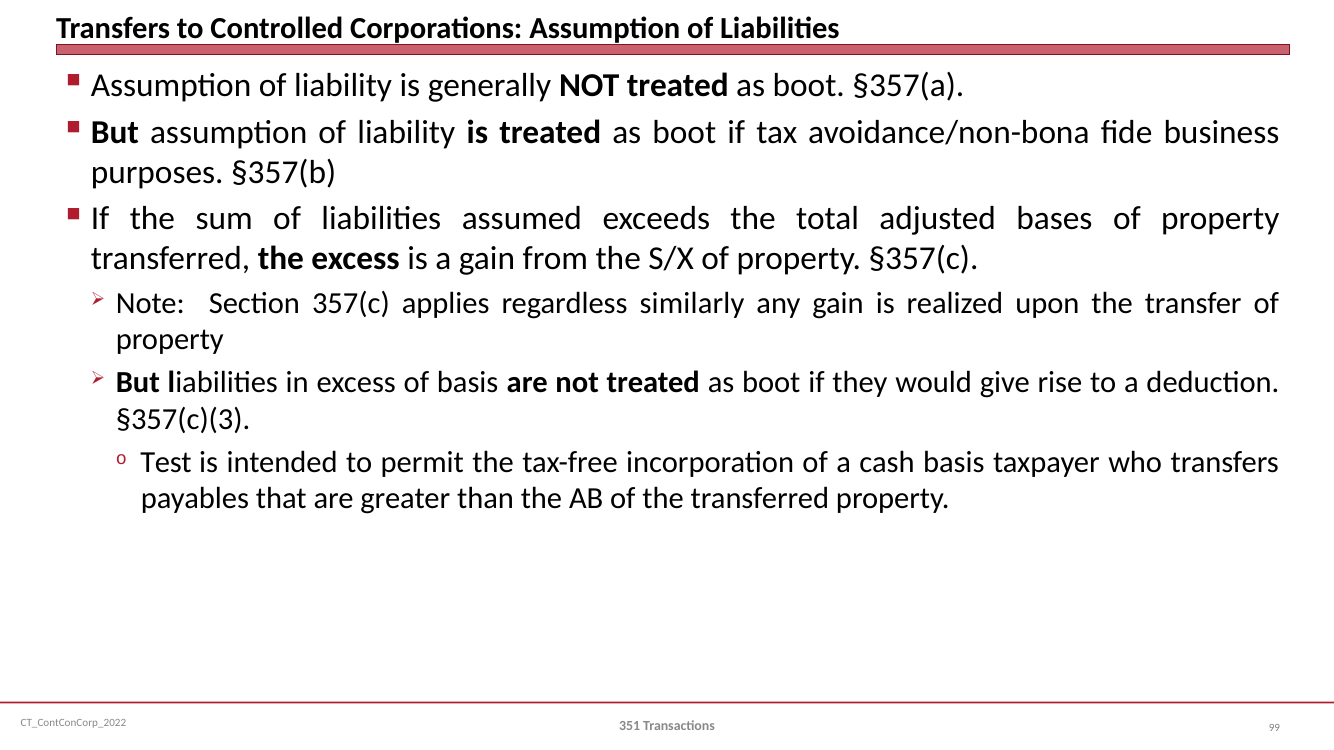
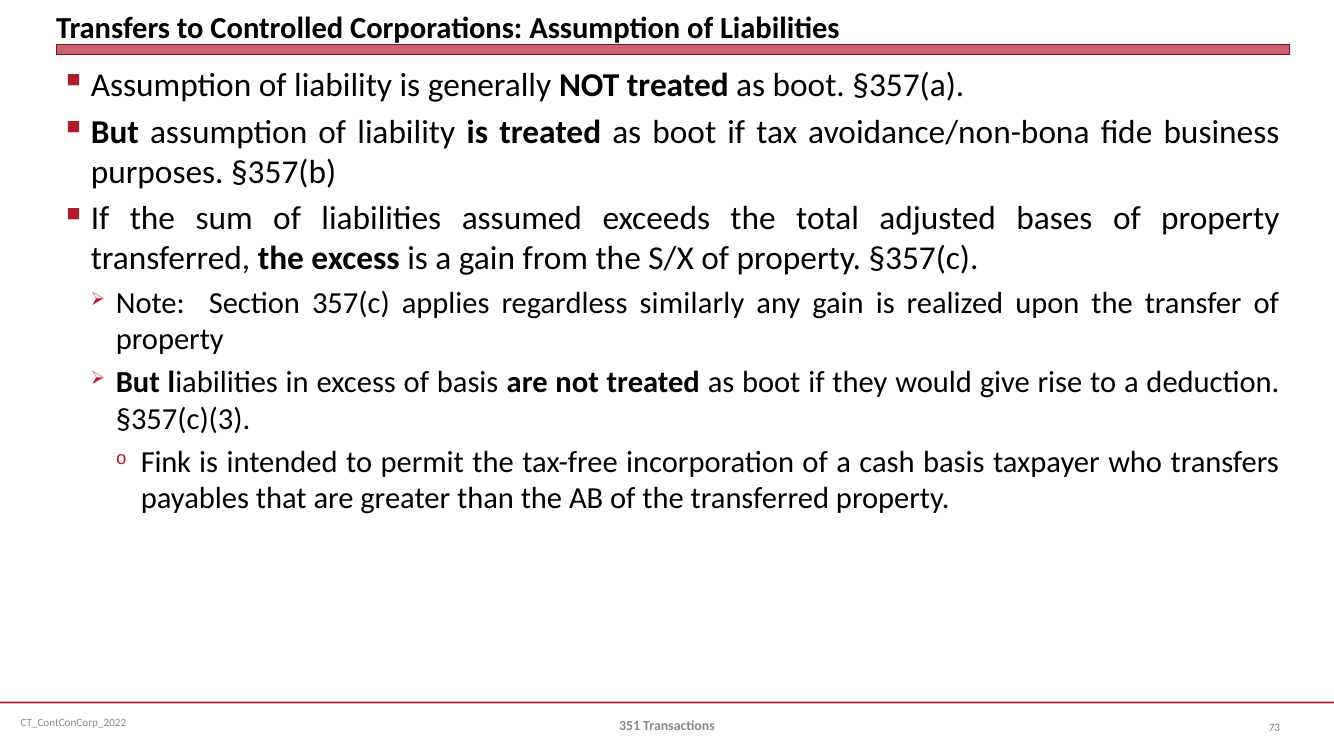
Test: Test -> Fink
99: 99 -> 73
